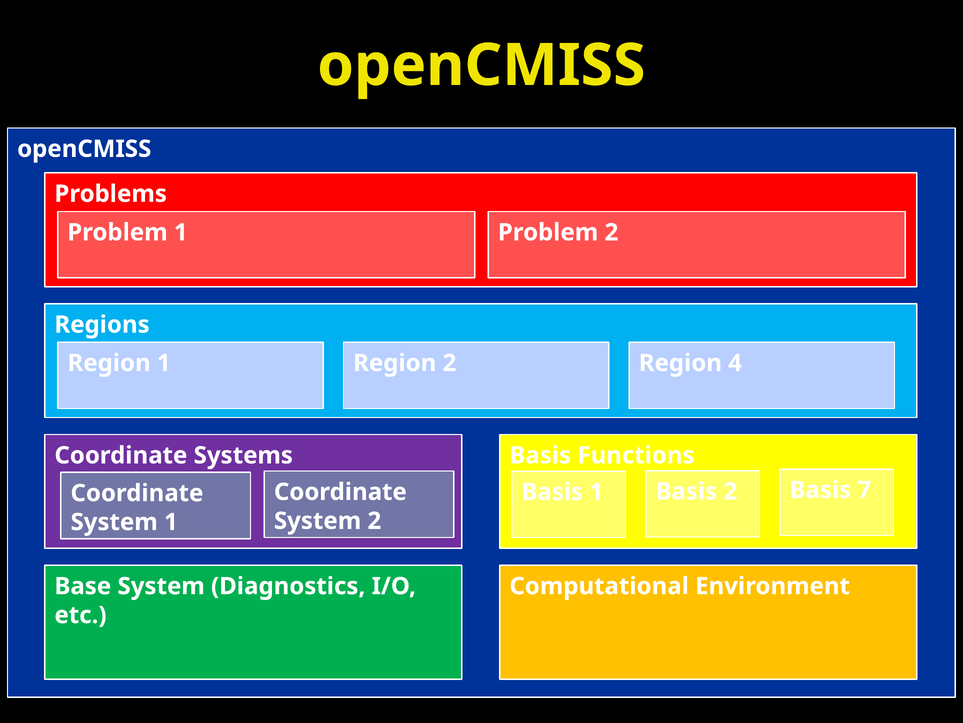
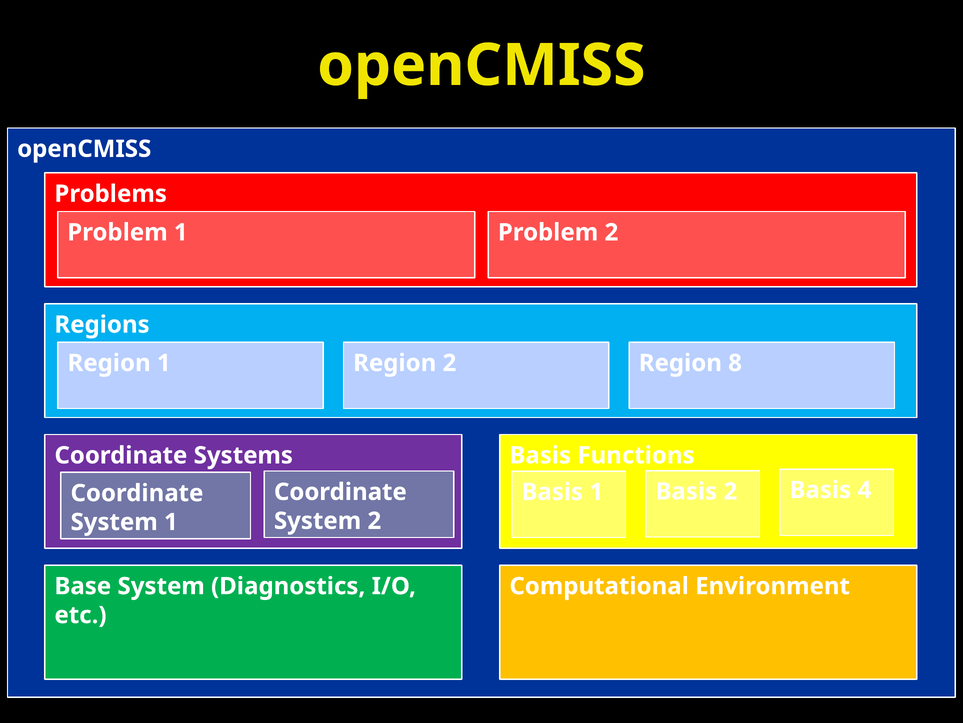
4: 4 -> 8
7: 7 -> 4
